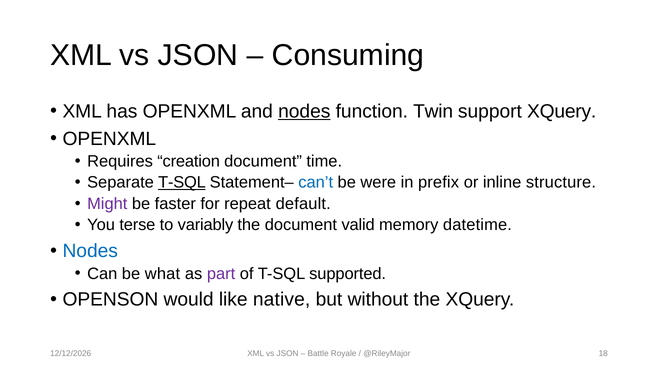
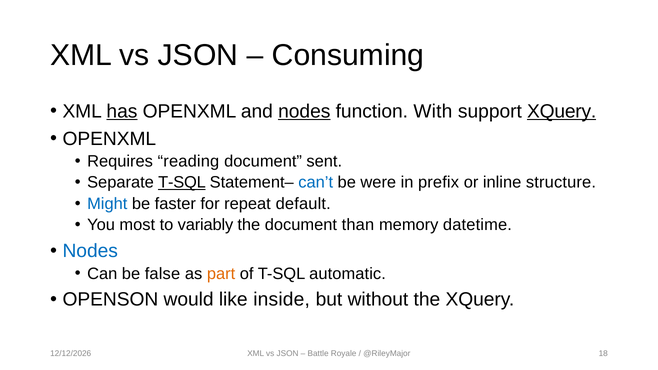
has underline: none -> present
Twin: Twin -> With
XQuery at (562, 111) underline: none -> present
creation: creation -> reading
time: time -> sent
Might colour: purple -> blue
terse: terse -> most
valid: valid -> than
what: what -> false
part colour: purple -> orange
supported: supported -> automatic
native: native -> inside
